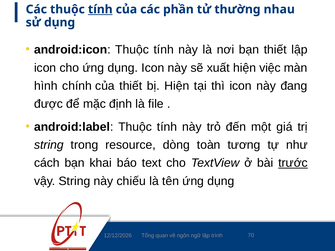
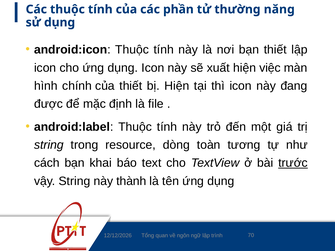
tính at (100, 9) underline: present -> none
nhau: nhau -> năng
chiếu: chiếu -> thành
